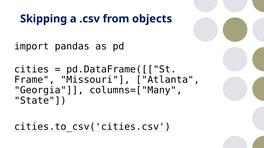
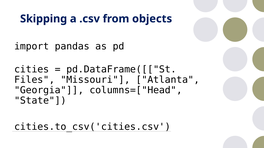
Frame: Frame -> Files
columns=["Many: columns=["Many -> columns=["Head
